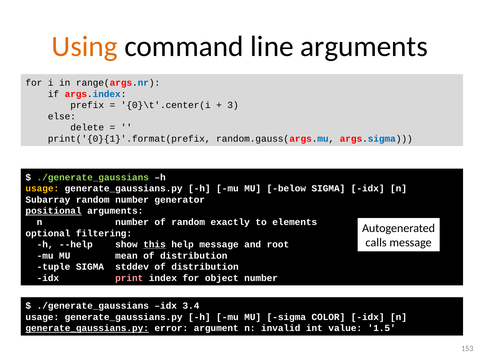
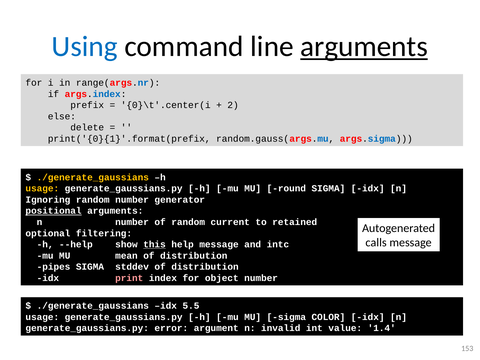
Using colour: orange -> blue
arguments at (364, 46) underline: none -> present
3: 3 -> 2
./generate_gaussians at (93, 177) colour: light green -> yellow
below: below -> round
Subarray: Subarray -> Ignoring
exactly: exactly -> current
elements: elements -> retained
root: root -> intc
tuple: tuple -> pipes
3.4: 3.4 -> 5.5
generate_gaussians.py at (87, 328) underline: present -> none
1.5: 1.5 -> 1.4
